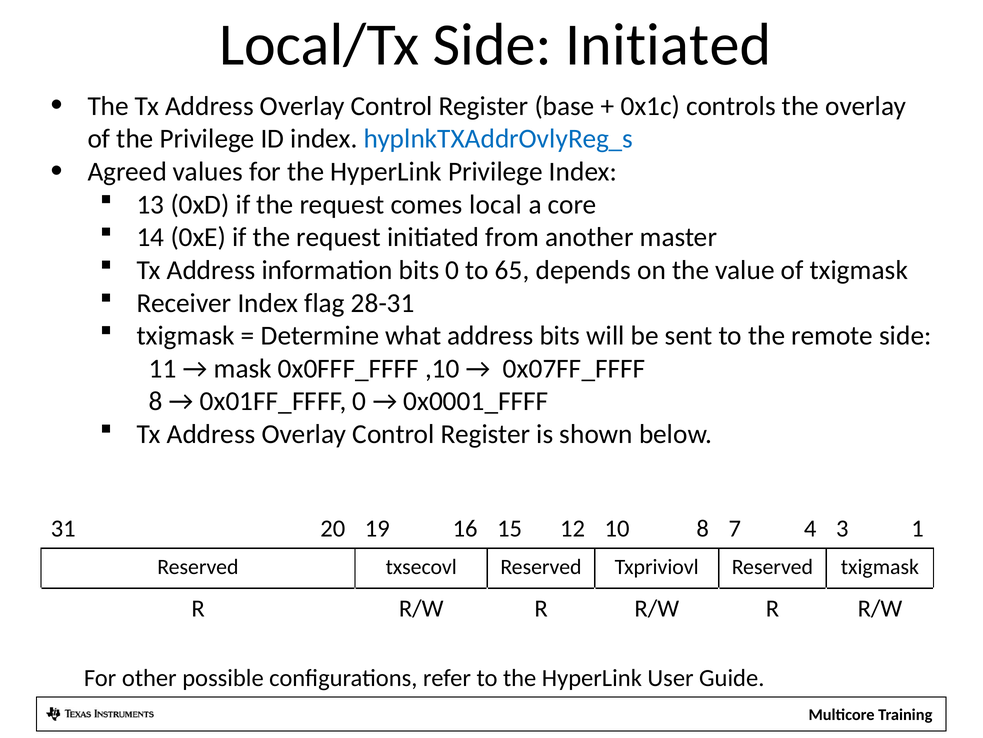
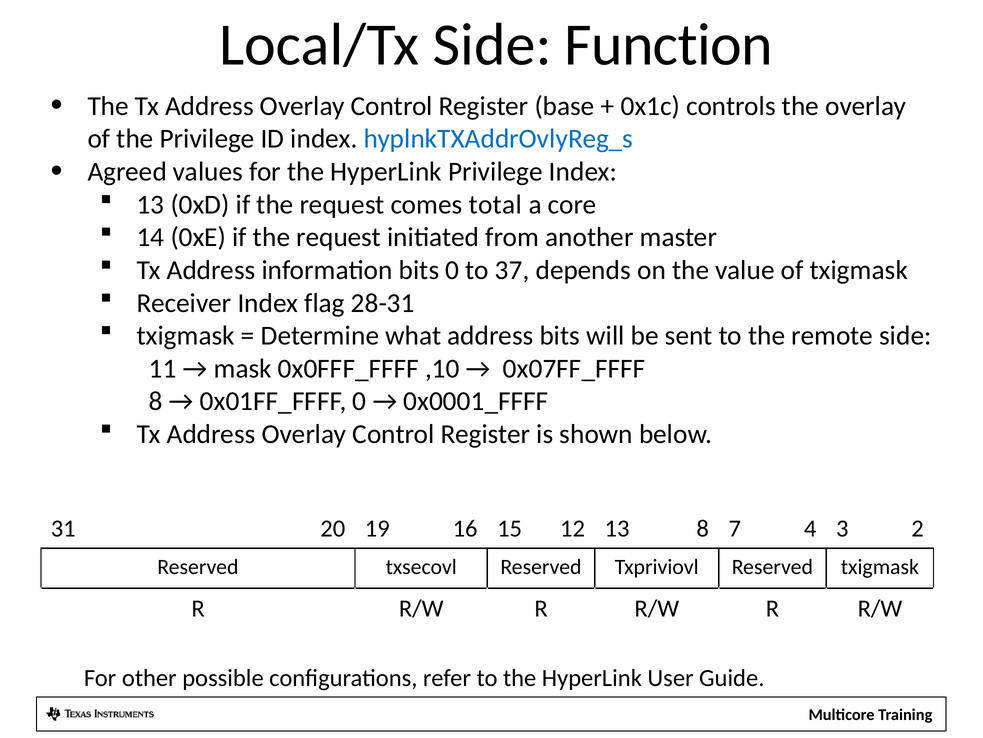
Side Initiated: Initiated -> Function
local: local -> total
65: 65 -> 37
12 10: 10 -> 13
1: 1 -> 2
